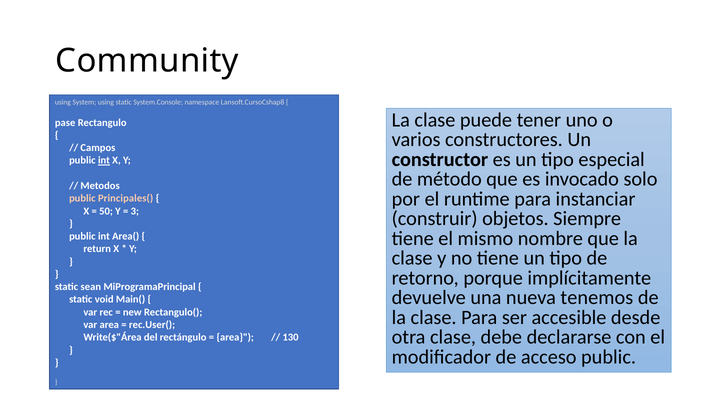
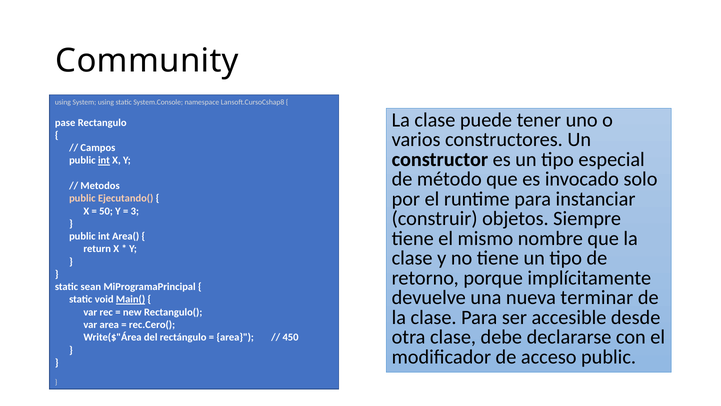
Principales(: Principales( -> Ejecutando(
tenemos: tenemos -> terminar
Main( underline: none -> present
rec.User(: rec.User( -> rec.Cero(
130: 130 -> 450
